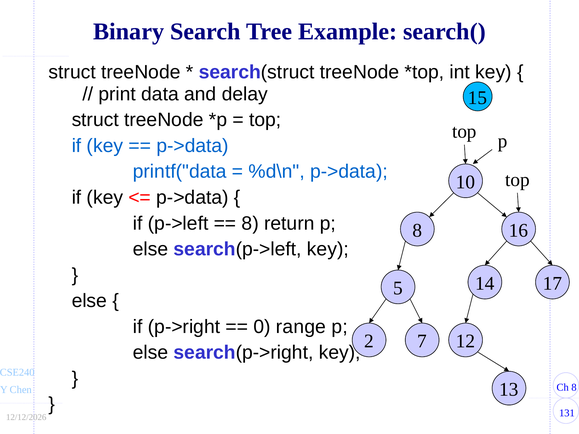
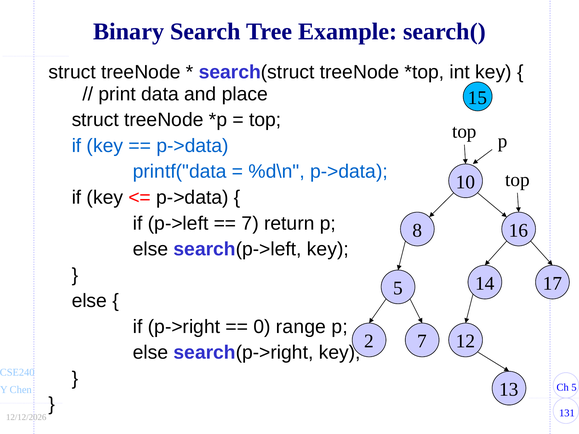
delay: delay -> place
8 at (250, 223): 8 -> 7
8 at (574, 388): 8 -> 5
